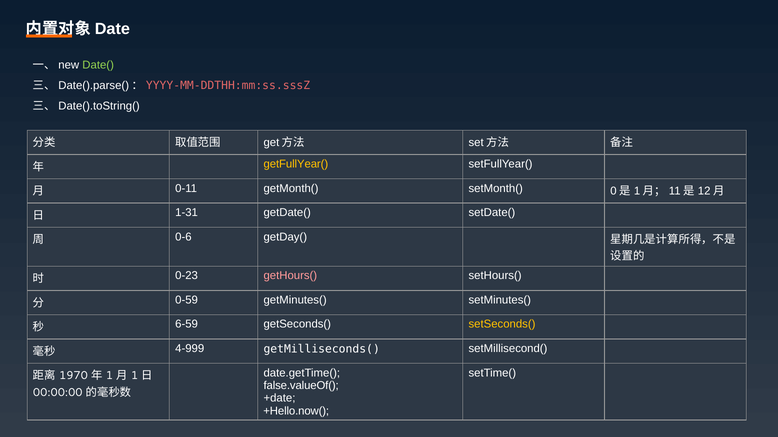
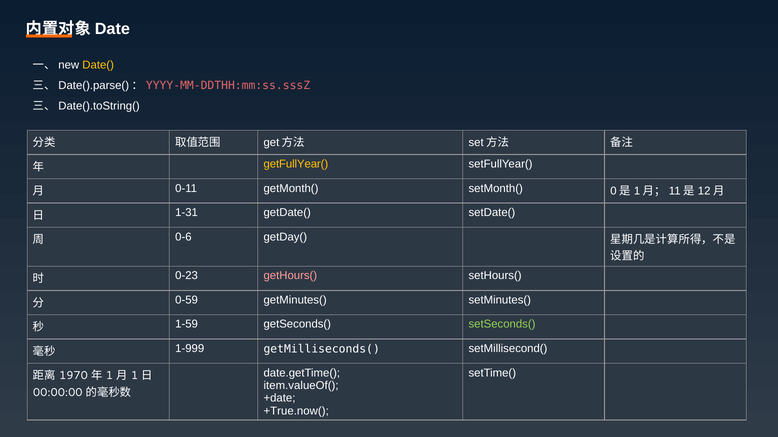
Date( colour: light green -> yellow
6-59: 6-59 -> 1-59
setSeconds( colour: yellow -> light green
4-999: 4-999 -> 1-999
false.valueOf(: false.valueOf( -> item.valueOf(
+Hello.now(: +Hello.now( -> +True.now(
